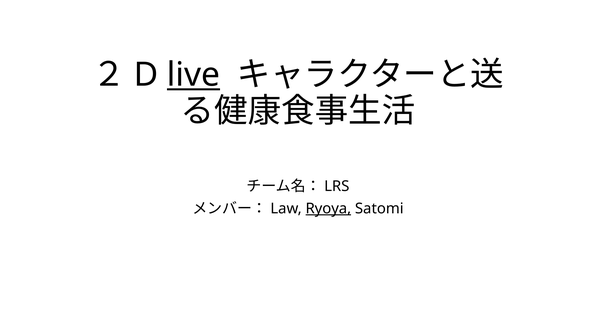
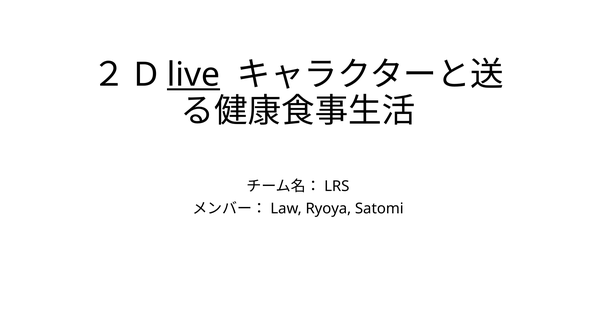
Ryoya underline: present -> none
